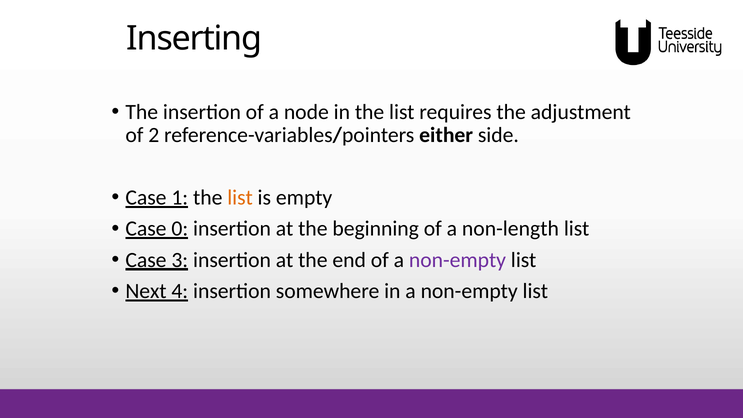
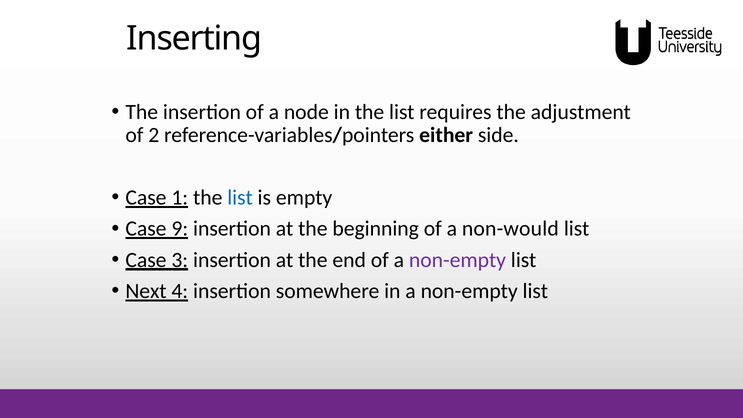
list at (240, 198) colour: orange -> blue
0: 0 -> 9
non-length: non-length -> non-would
